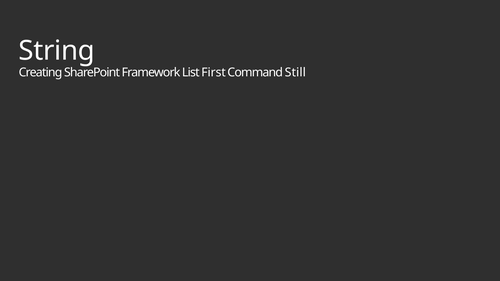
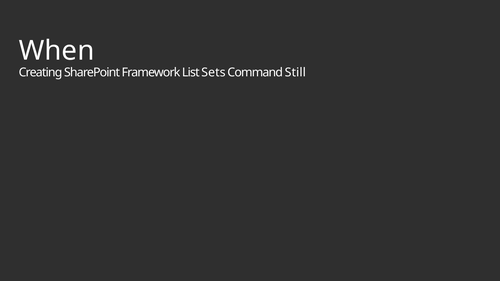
String: String -> When
First: First -> Sets
